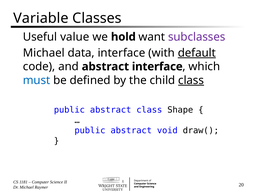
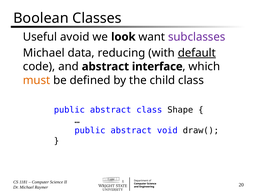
Variable: Variable -> Boolean
value: value -> avoid
hold: hold -> look
data interface: interface -> reducing
must colour: blue -> orange
class at (191, 80) underline: present -> none
